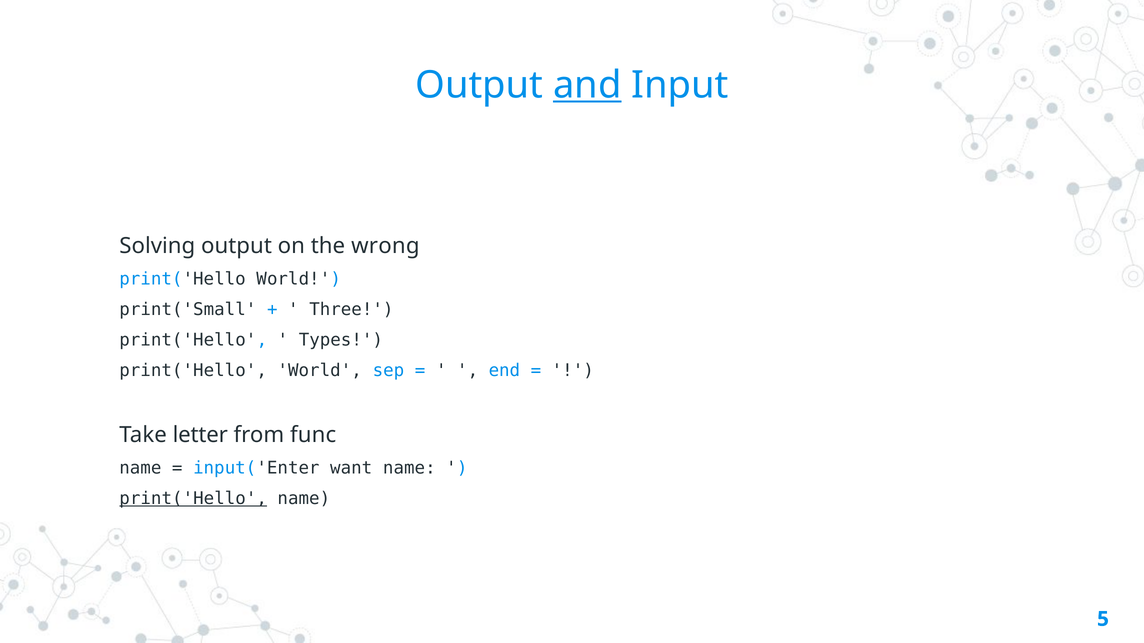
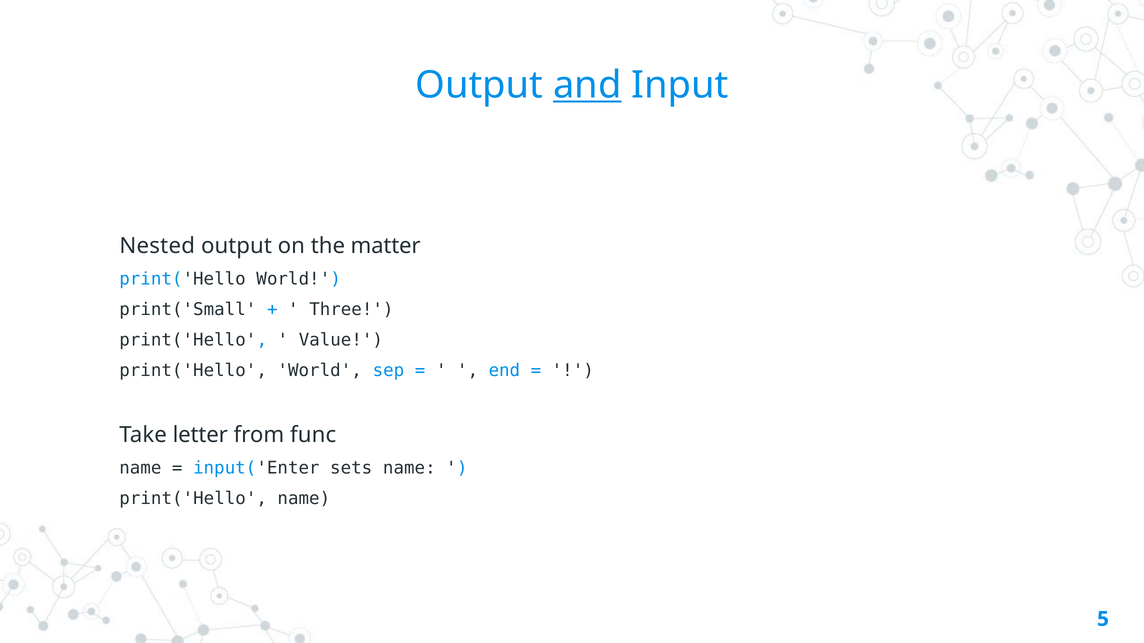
Solving: Solving -> Nested
wrong: wrong -> matter
Types: Types -> Value
want: want -> sets
print('Hello at (193, 499) underline: present -> none
